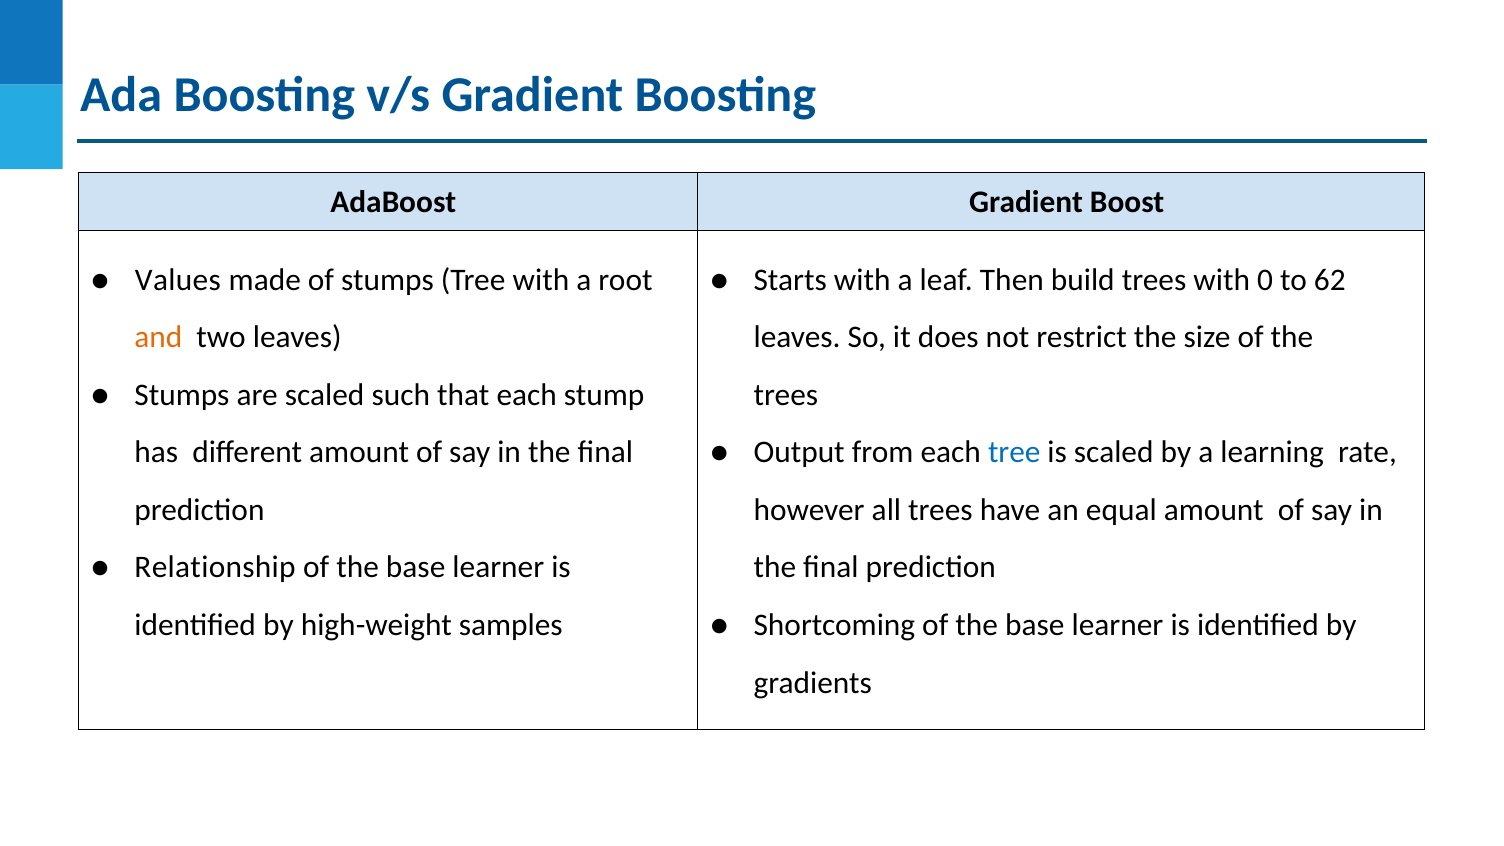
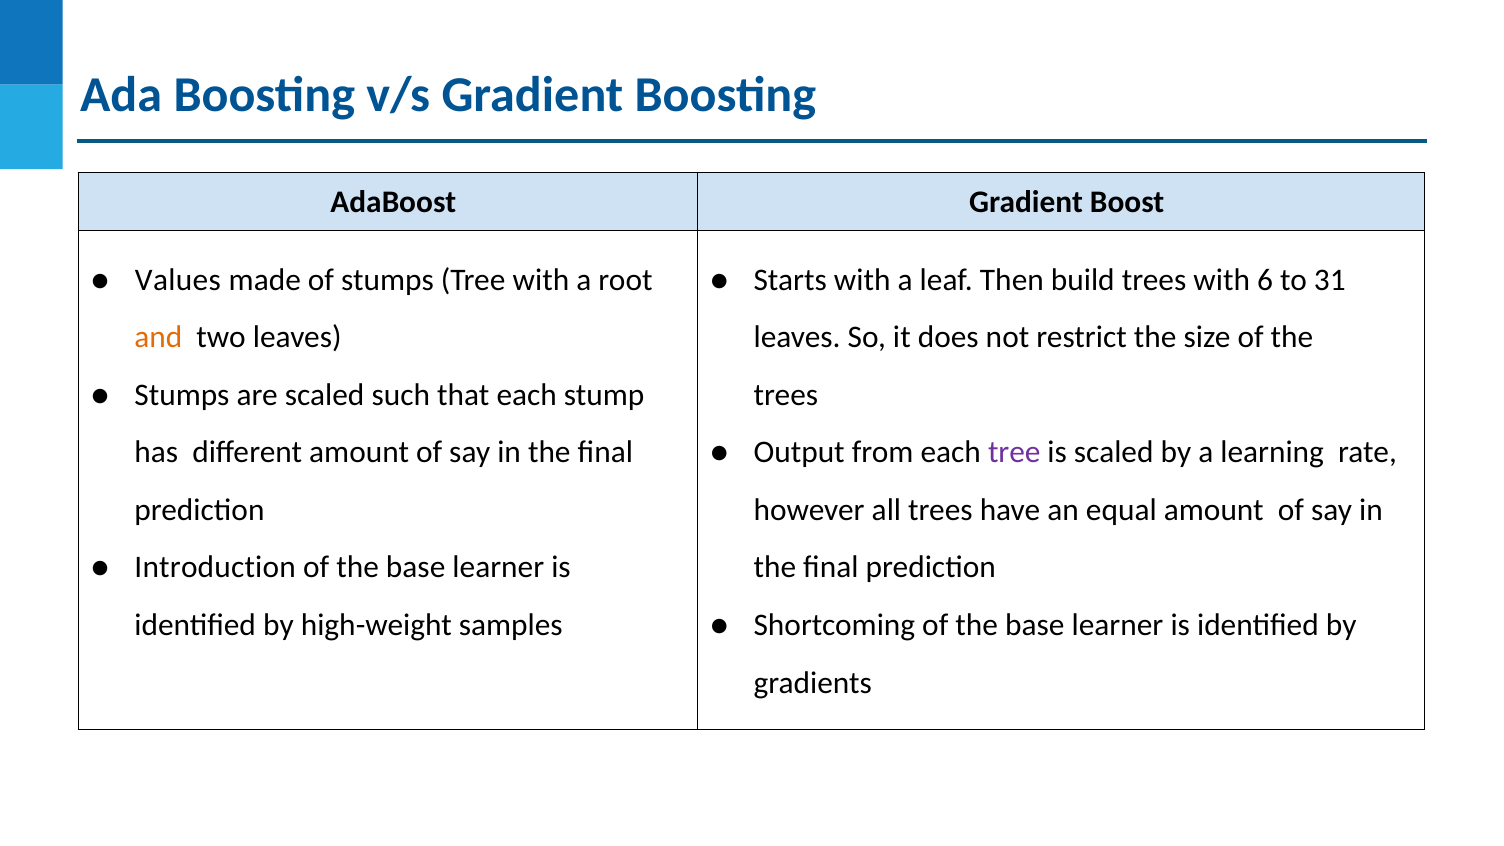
0: 0 -> 6
62: 62 -> 31
tree at (1014, 452) colour: blue -> purple
Relationship: Relationship -> Introduction
